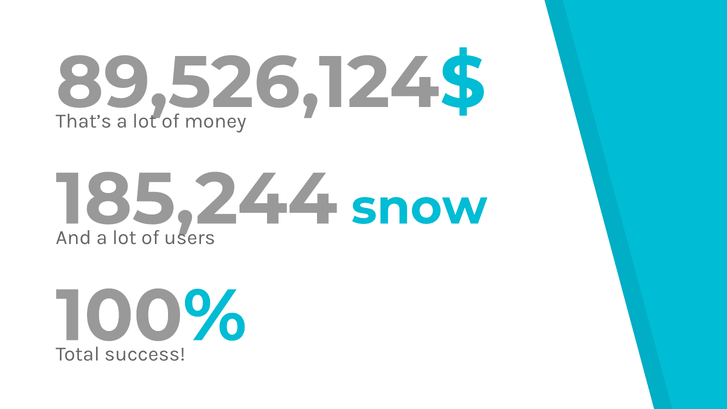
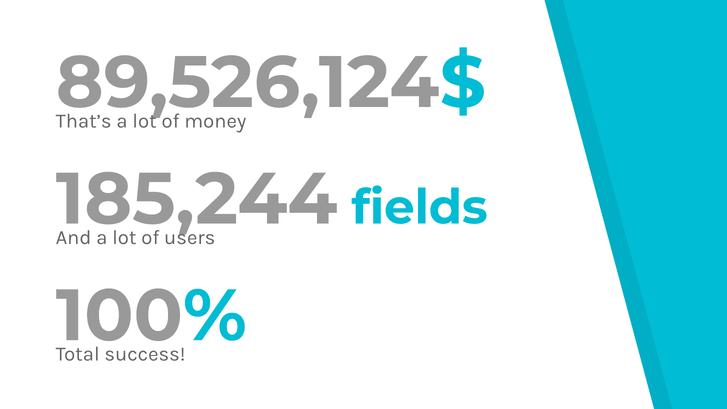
snow: snow -> fields
